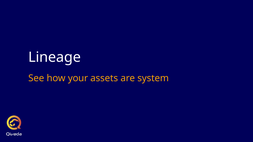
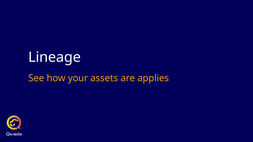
system: system -> applies
